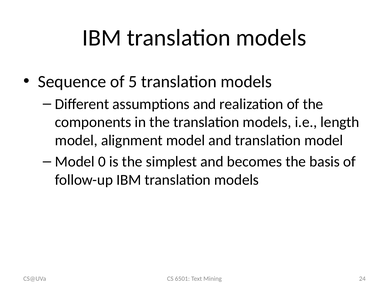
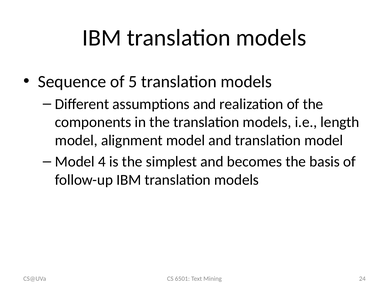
0: 0 -> 4
